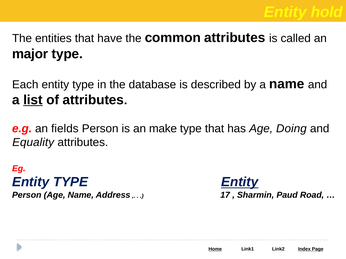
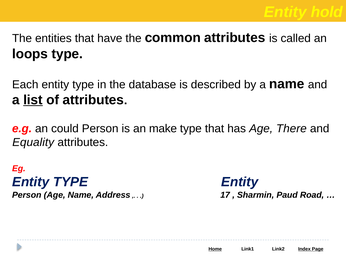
major: major -> loops
fields: fields -> could
Doing: Doing -> There
Entity at (240, 182) underline: present -> none
